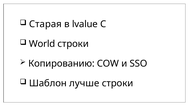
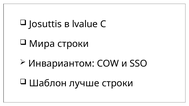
Старая: Старая -> Josuttis
World: World -> Мира
Копированию: Копированию -> Инвариантом
